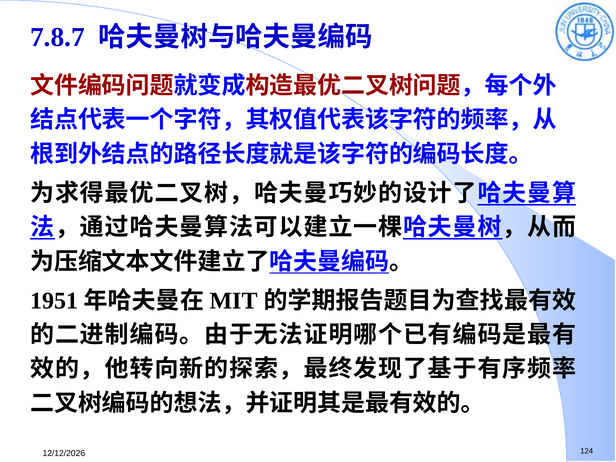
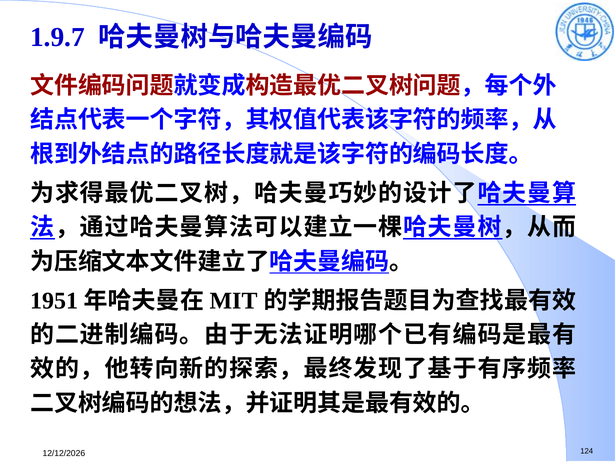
7.8.7: 7.8.7 -> 1.9.7
